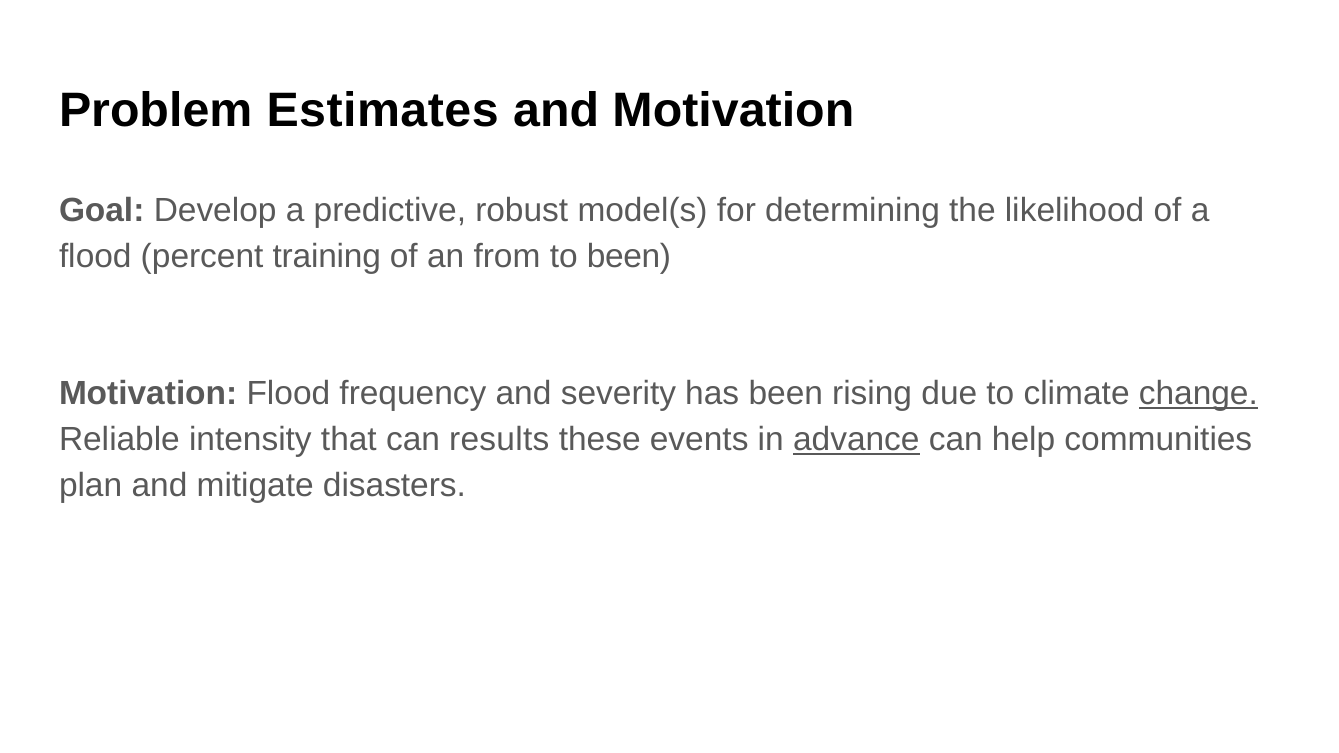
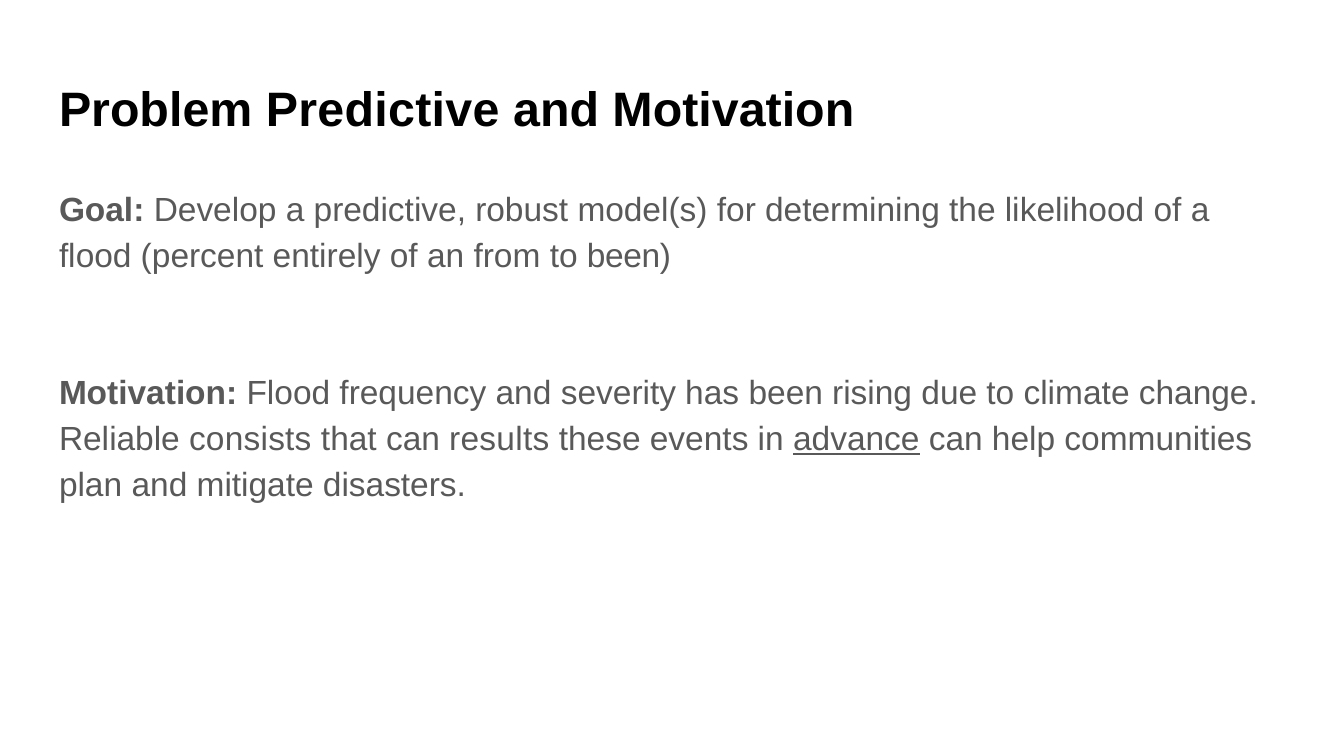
Problem Estimates: Estimates -> Predictive
training: training -> entirely
change underline: present -> none
intensity: intensity -> consists
